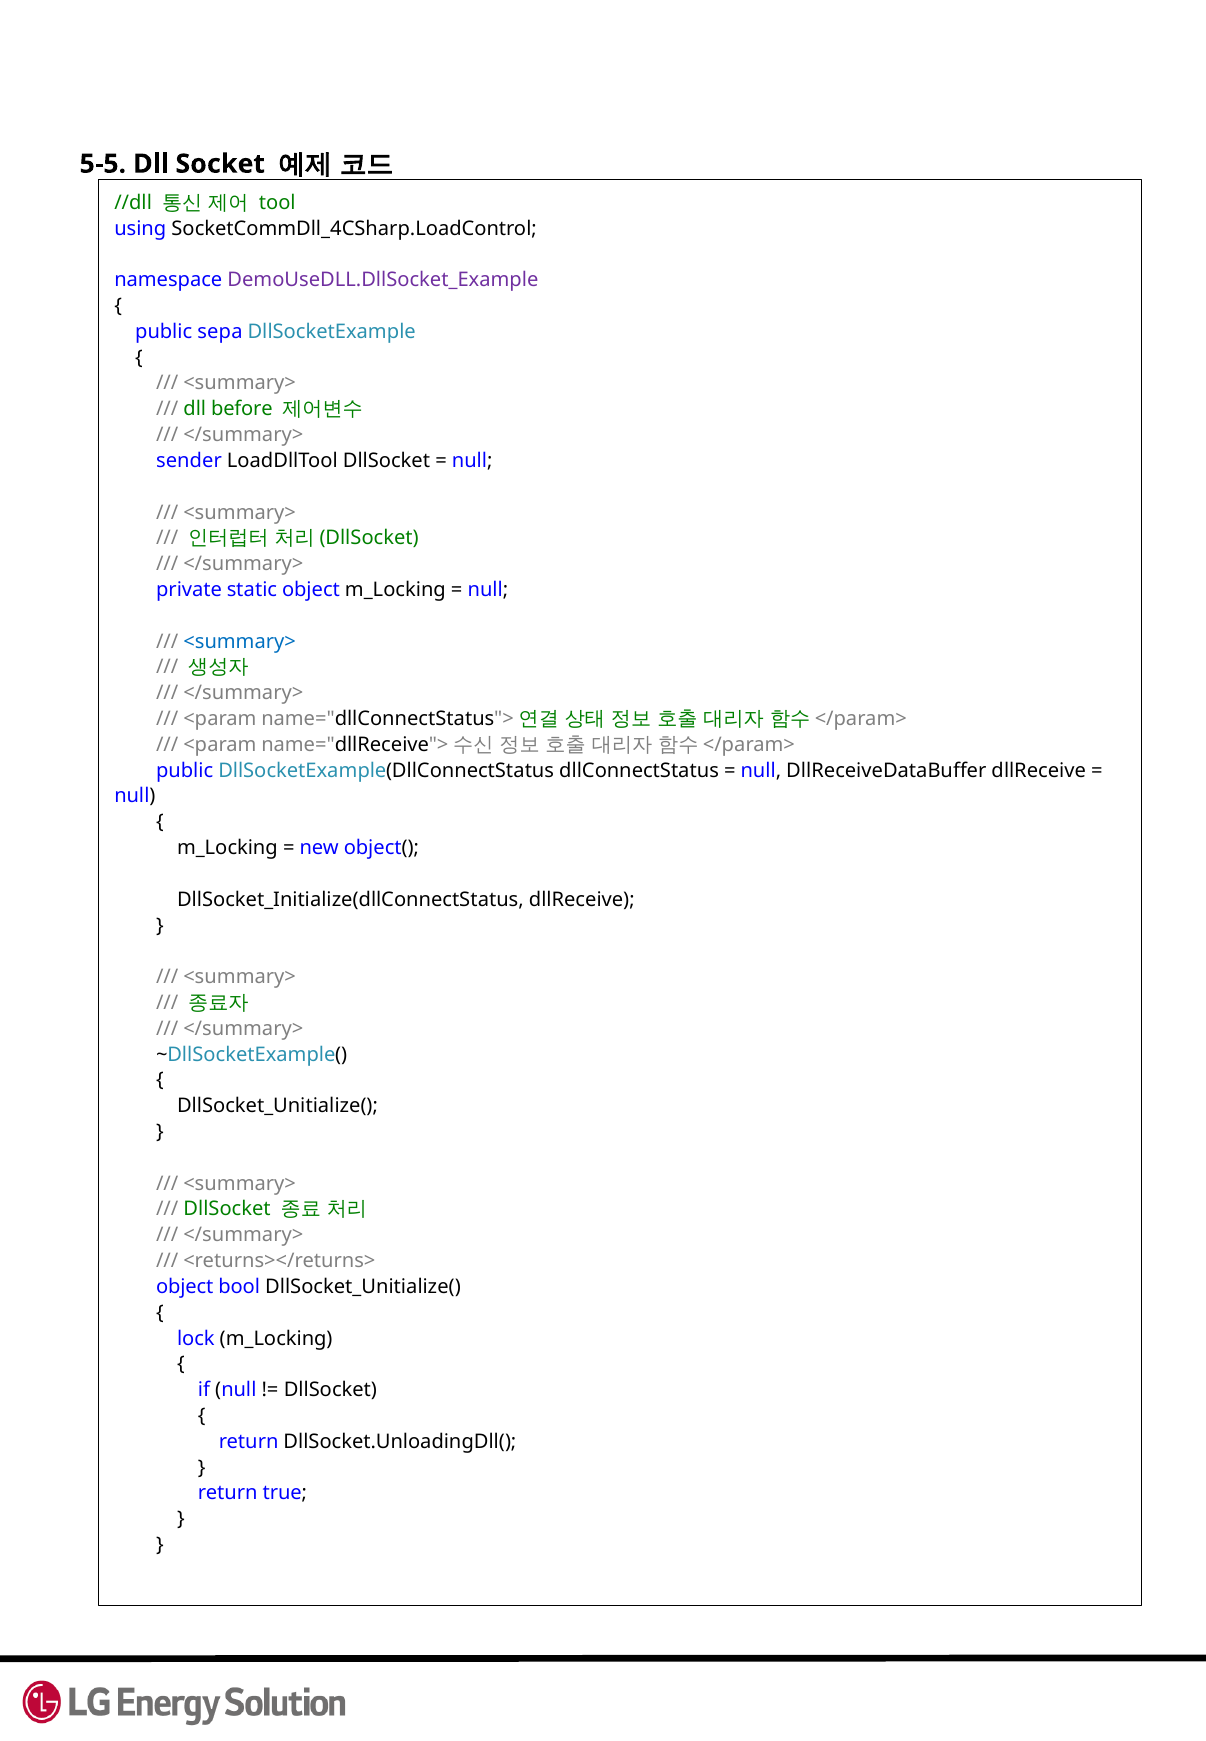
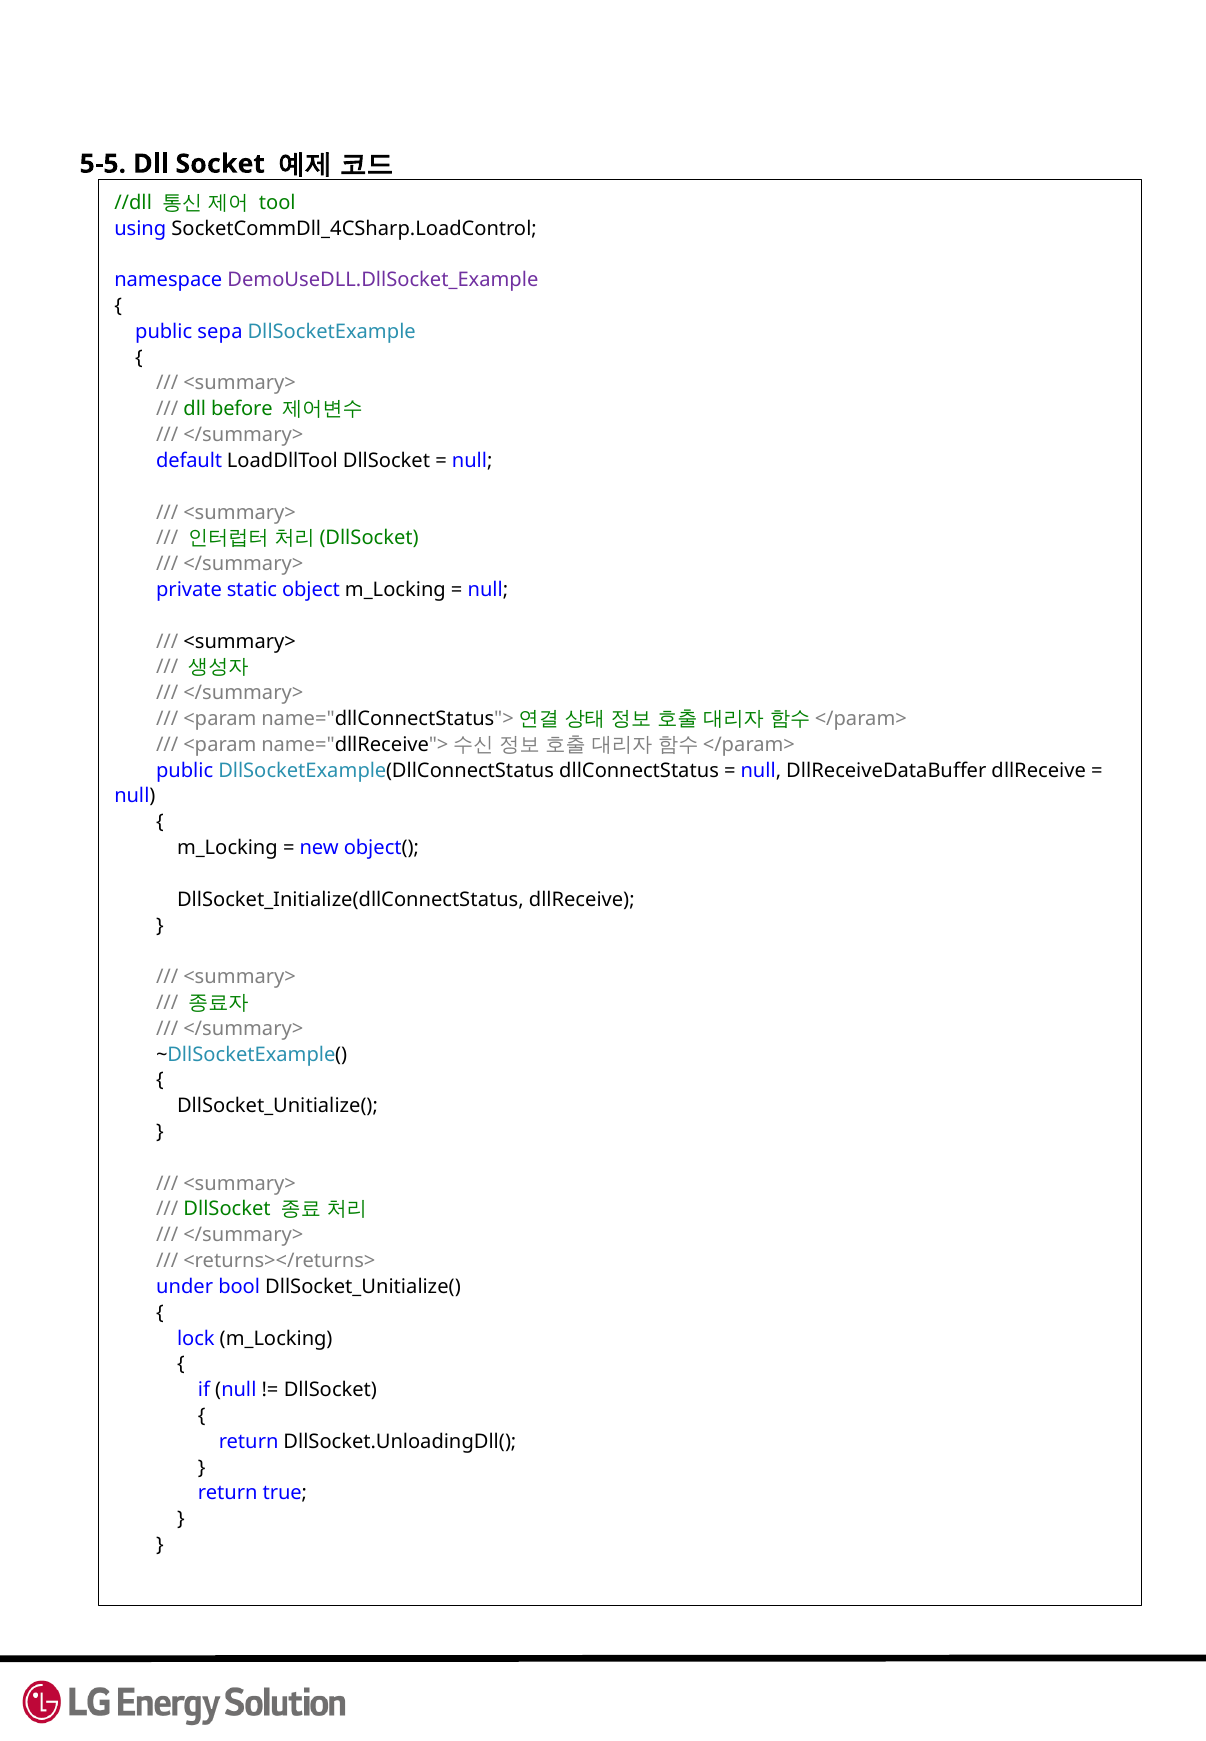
sender: sender -> default
<summary> at (240, 642) colour: blue -> black
object at (185, 1288): object -> under
